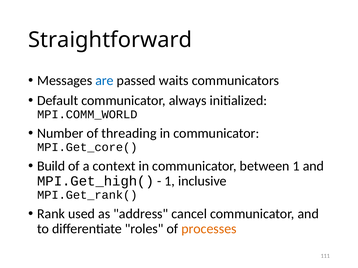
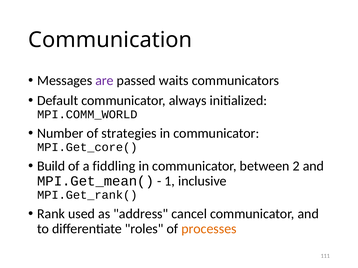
Straightforward: Straightforward -> Communication
are colour: blue -> purple
threading: threading -> strategies
context: context -> fiddling
between 1: 1 -> 2
MPI.Get_high(: MPI.Get_high( -> MPI.Get_mean(
